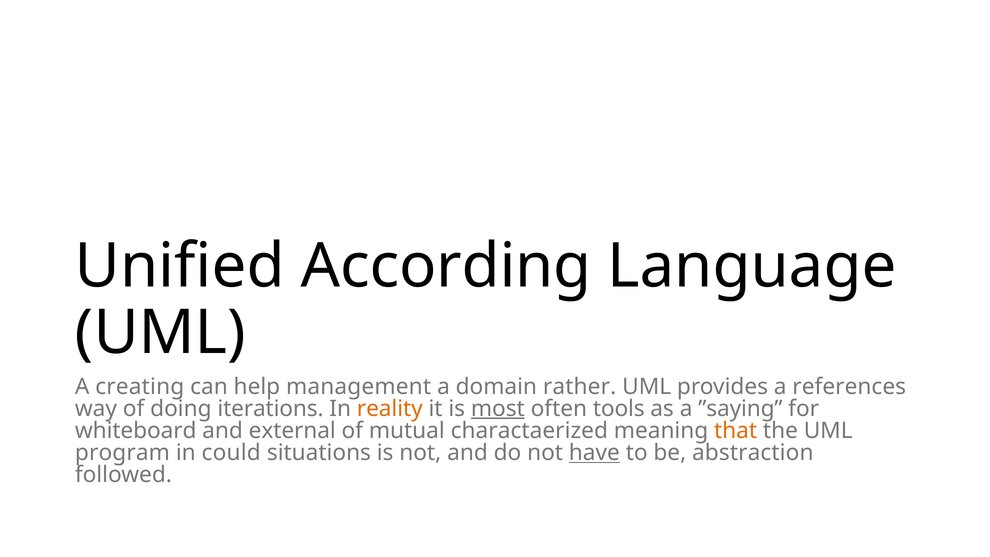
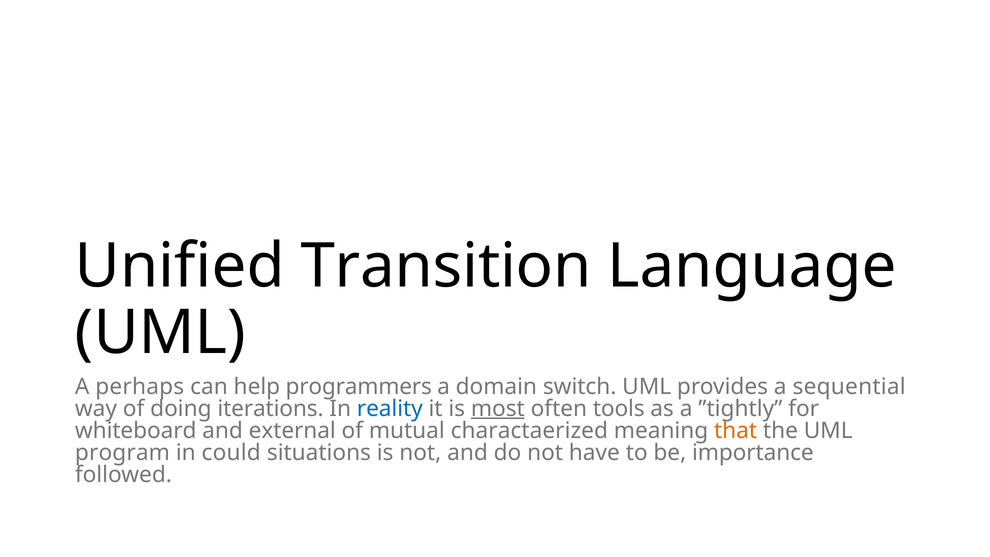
According: According -> Transition
creating: creating -> perhaps
management: management -> programmers
rather: rather -> switch
references: references -> sequential
reality colour: orange -> blue
”saying: ”saying -> ”tightly
have underline: present -> none
abstraction: abstraction -> importance
